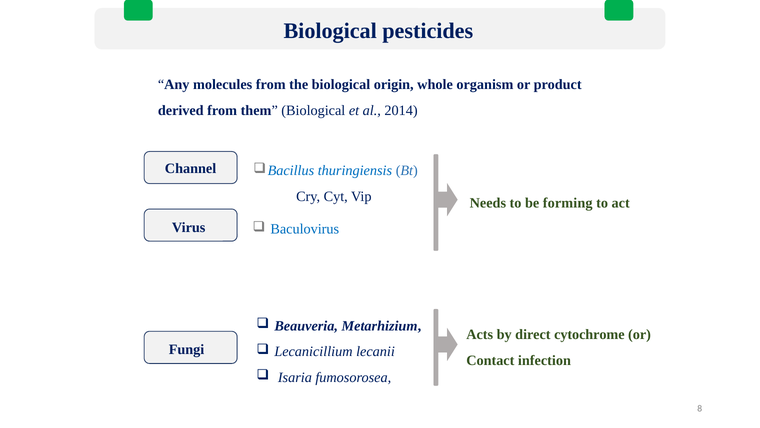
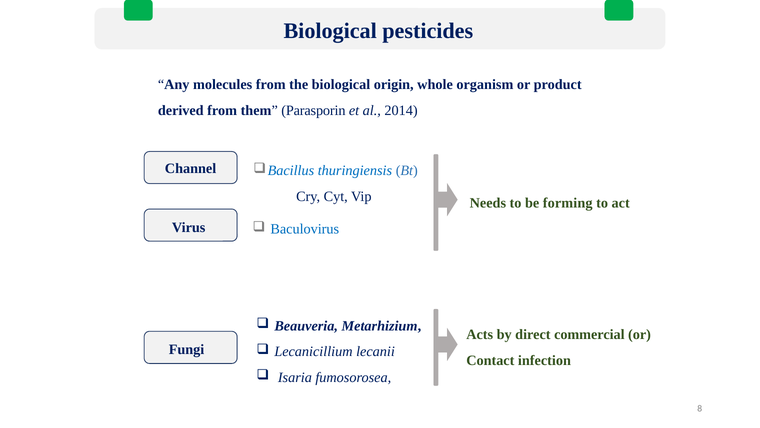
them Biological: Biological -> Parasporin
cytochrome: cytochrome -> commercial
